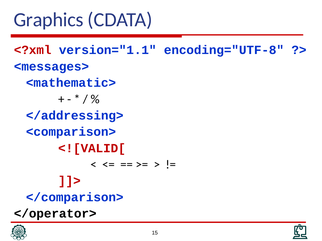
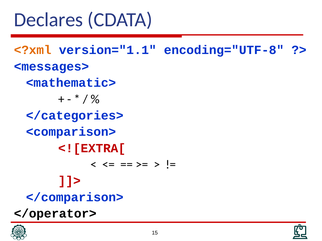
Graphics: Graphics -> Declares
<?xml colour: red -> orange
</addressing>: </addressing> -> </categories>
<![VALID[: <![VALID[ -> <![EXTRA[
